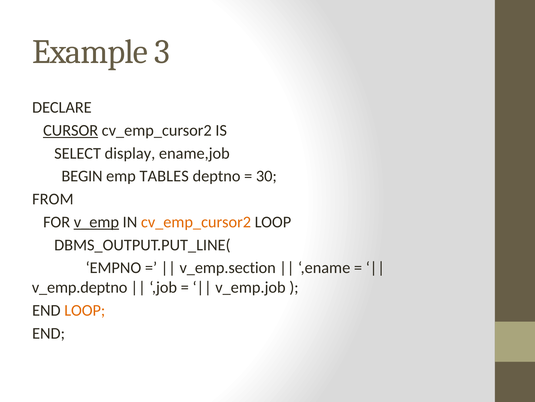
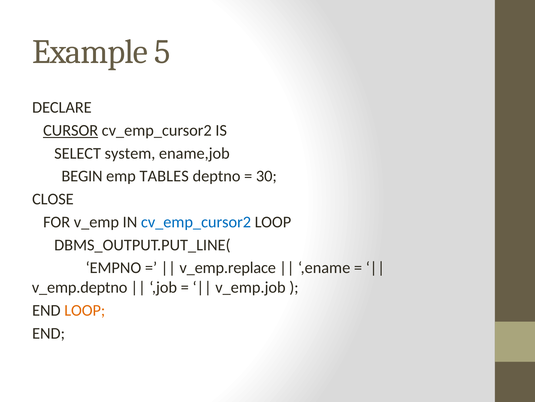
3: 3 -> 5
display: display -> system
FROM: FROM -> CLOSE
v_emp underline: present -> none
cv_emp_cursor2 at (196, 222) colour: orange -> blue
v_emp.section: v_emp.section -> v_emp.replace
